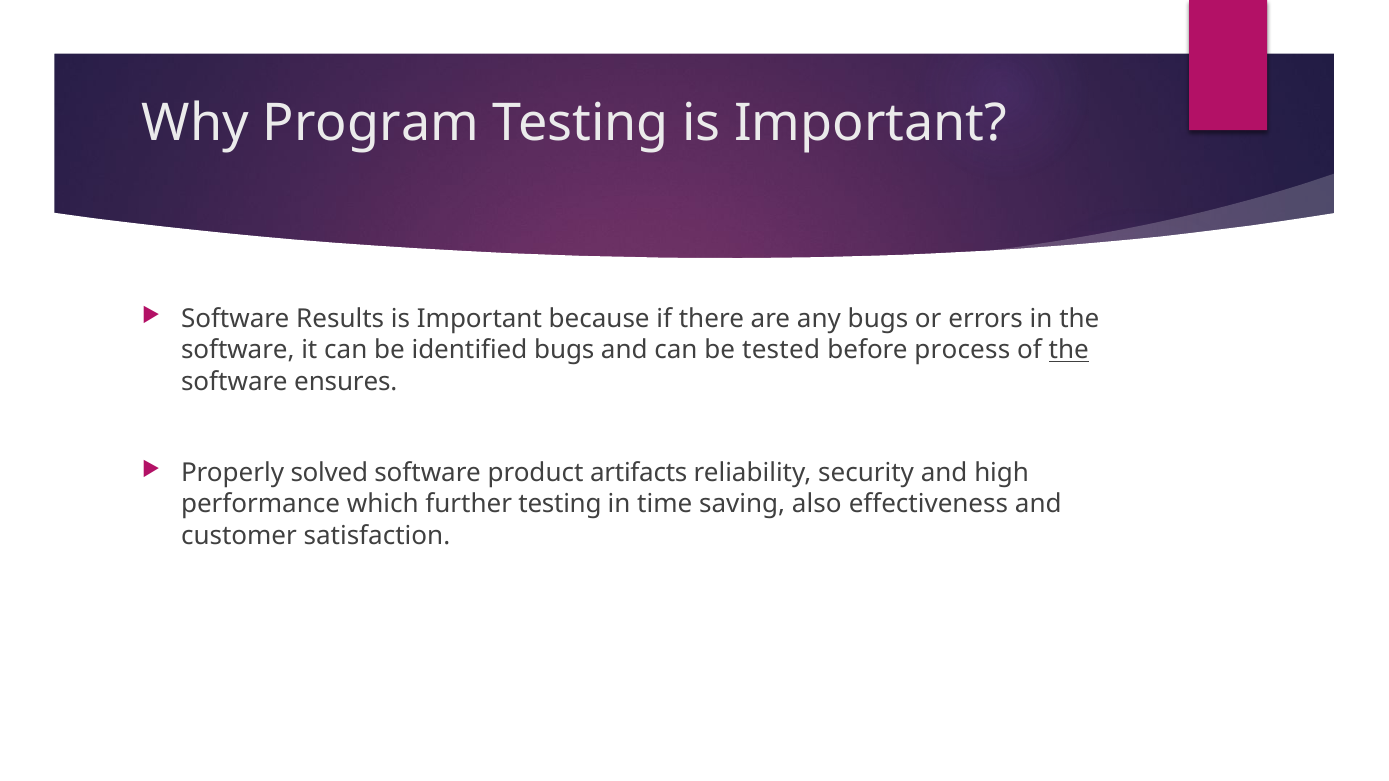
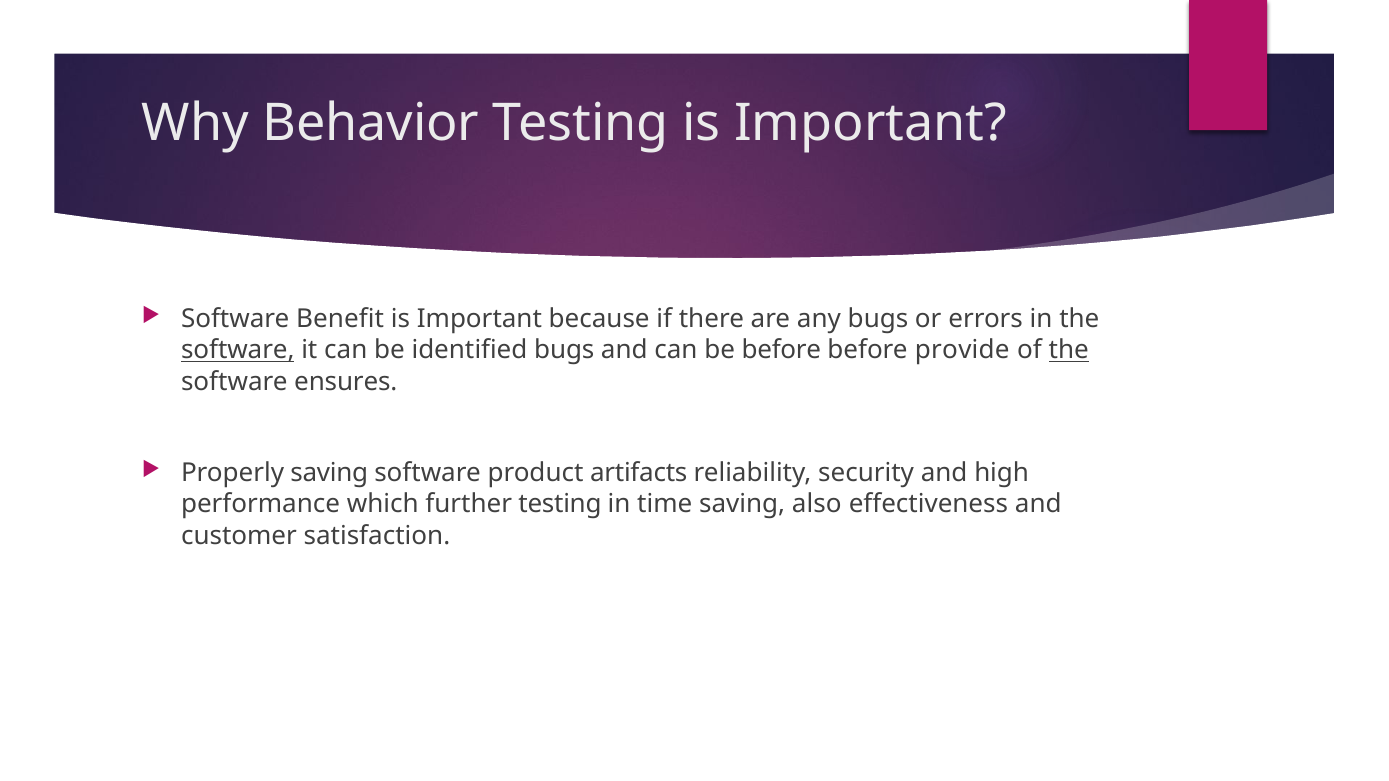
Program: Program -> Behavior
Results: Results -> Benefit
software at (238, 351) underline: none -> present
be tested: tested -> before
process: process -> provide
Properly solved: solved -> saving
